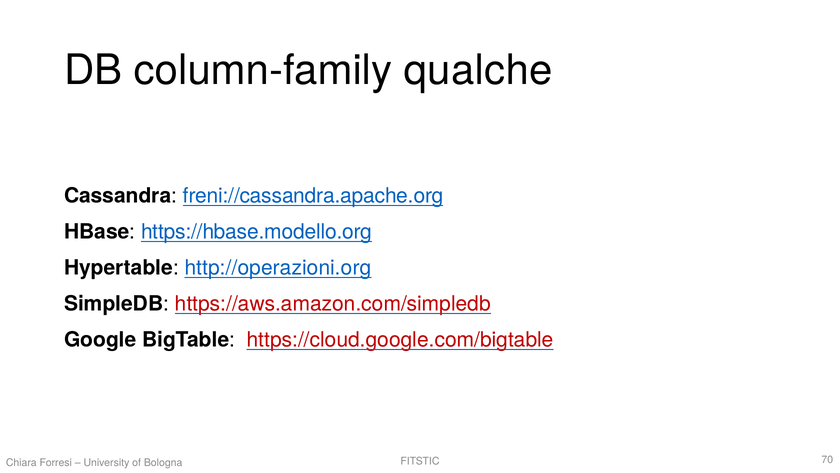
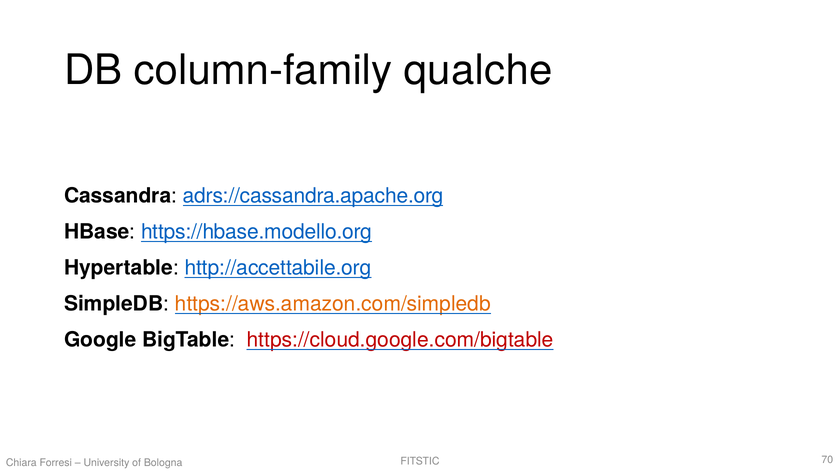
freni://cassandra.apache.org: freni://cassandra.apache.org -> adrs://cassandra.apache.org
http://operazioni.org: http://operazioni.org -> http://accettabile.org
https://aws.amazon.com/simpledb colour: red -> orange
